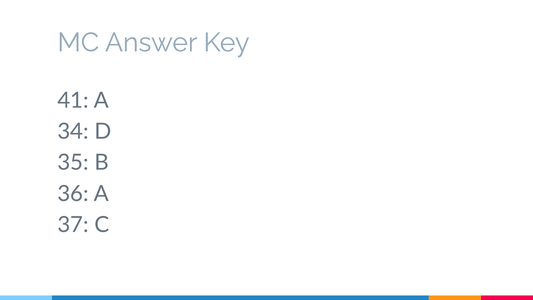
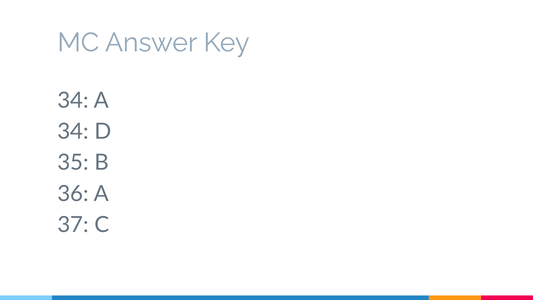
41 at (73, 100): 41 -> 34
